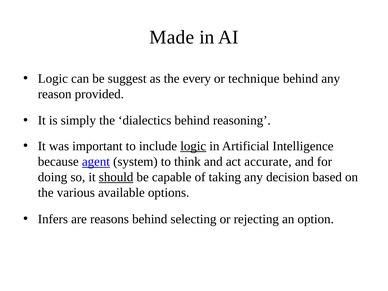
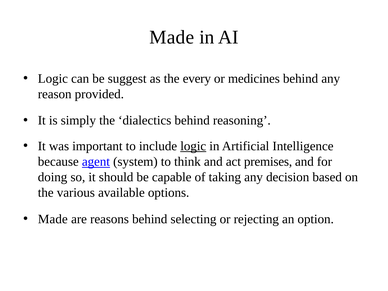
technique: technique -> medicines
accurate: accurate -> premises
should underline: present -> none
Infers at (53, 219): Infers -> Made
